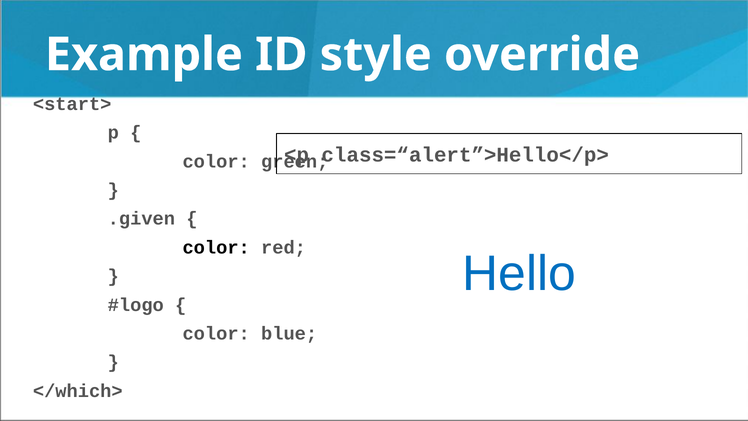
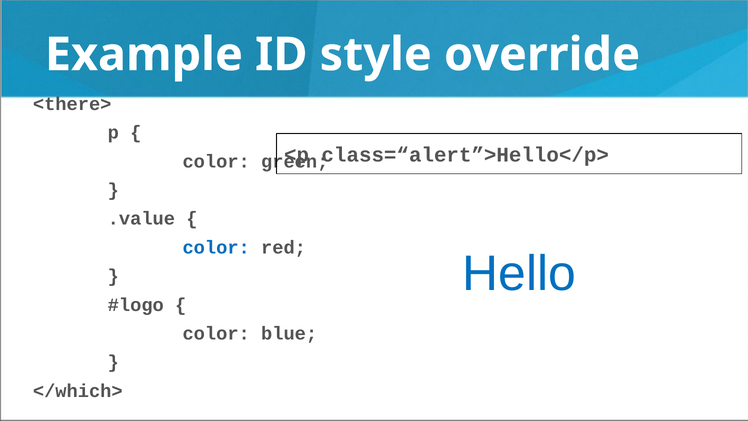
<start>: <start> -> <there>
.given: .given -> .value
color at (216, 247) colour: black -> blue
